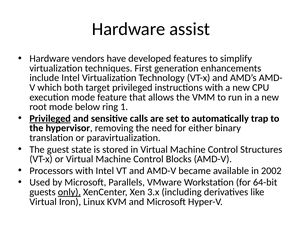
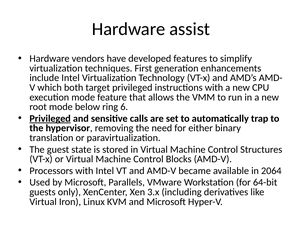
1: 1 -> 6
2002: 2002 -> 2064
only underline: present -> none
